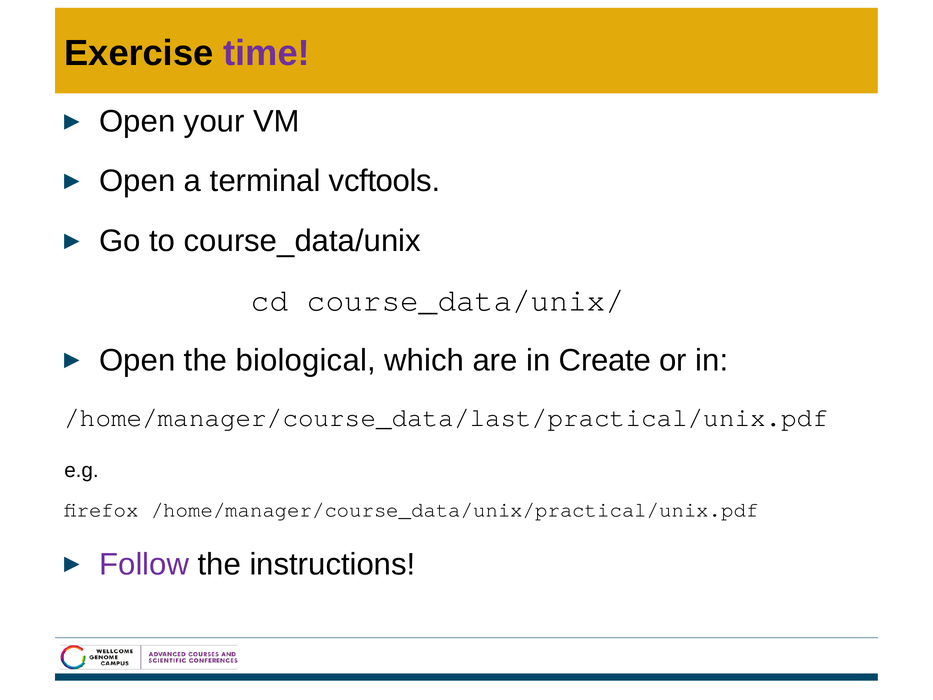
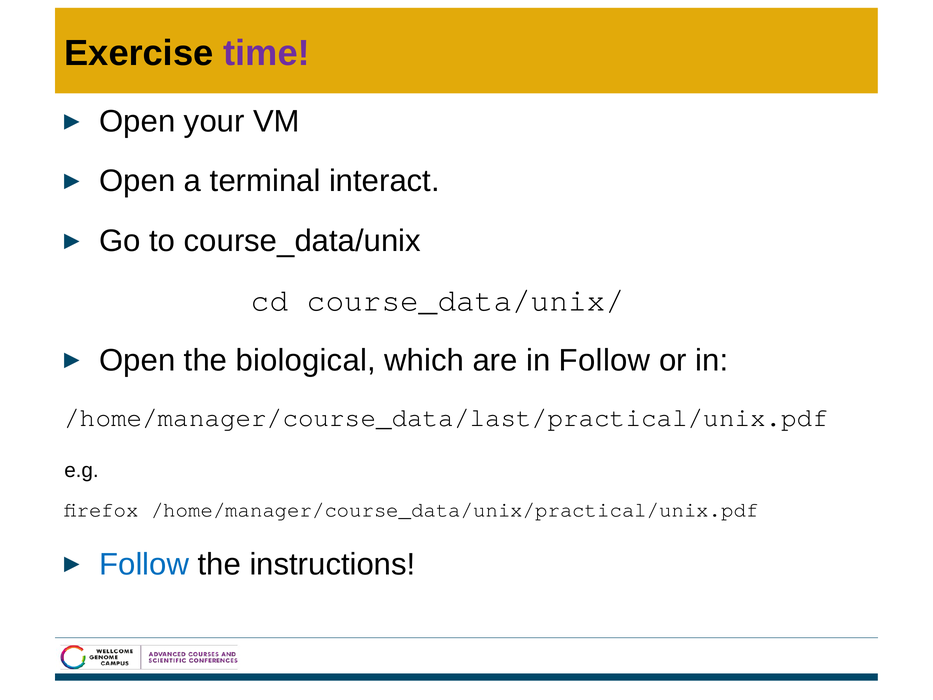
vcftools: vcftools -> interact
in Create: Create -> Follow
Follow at (144, 564) colour: purple -> blue
